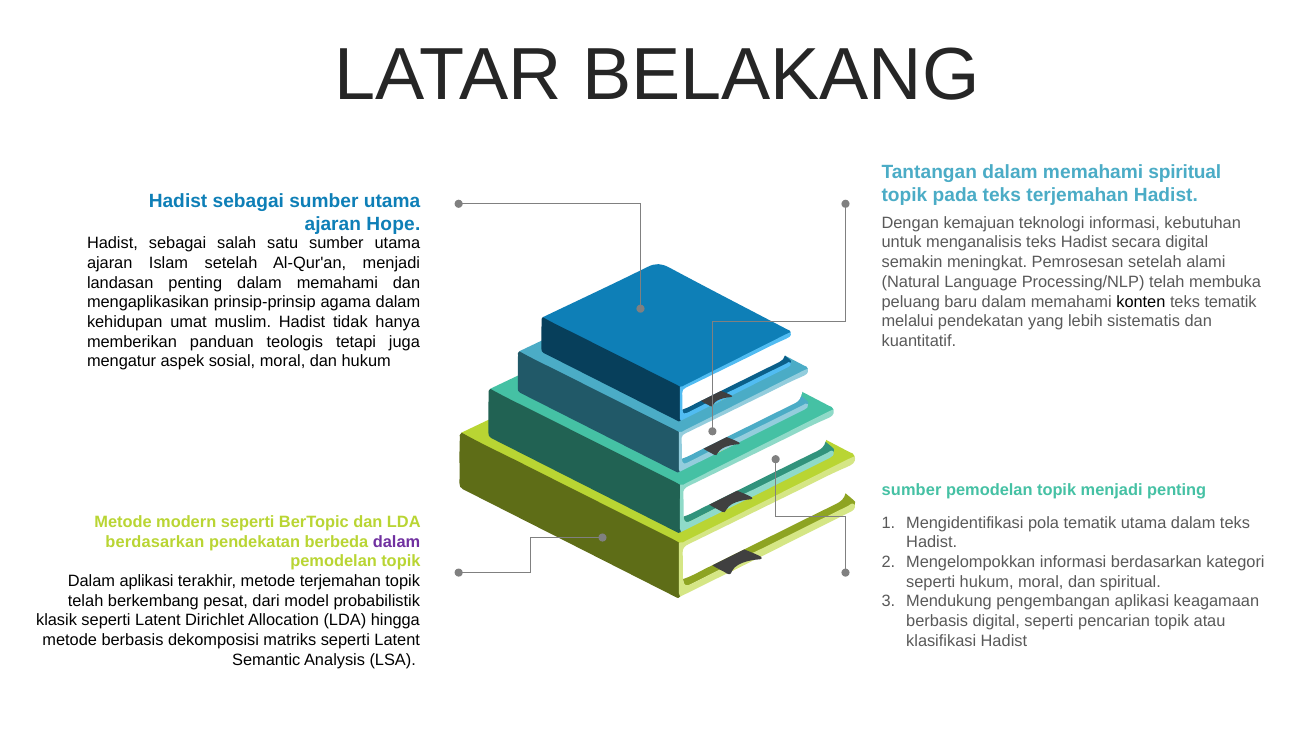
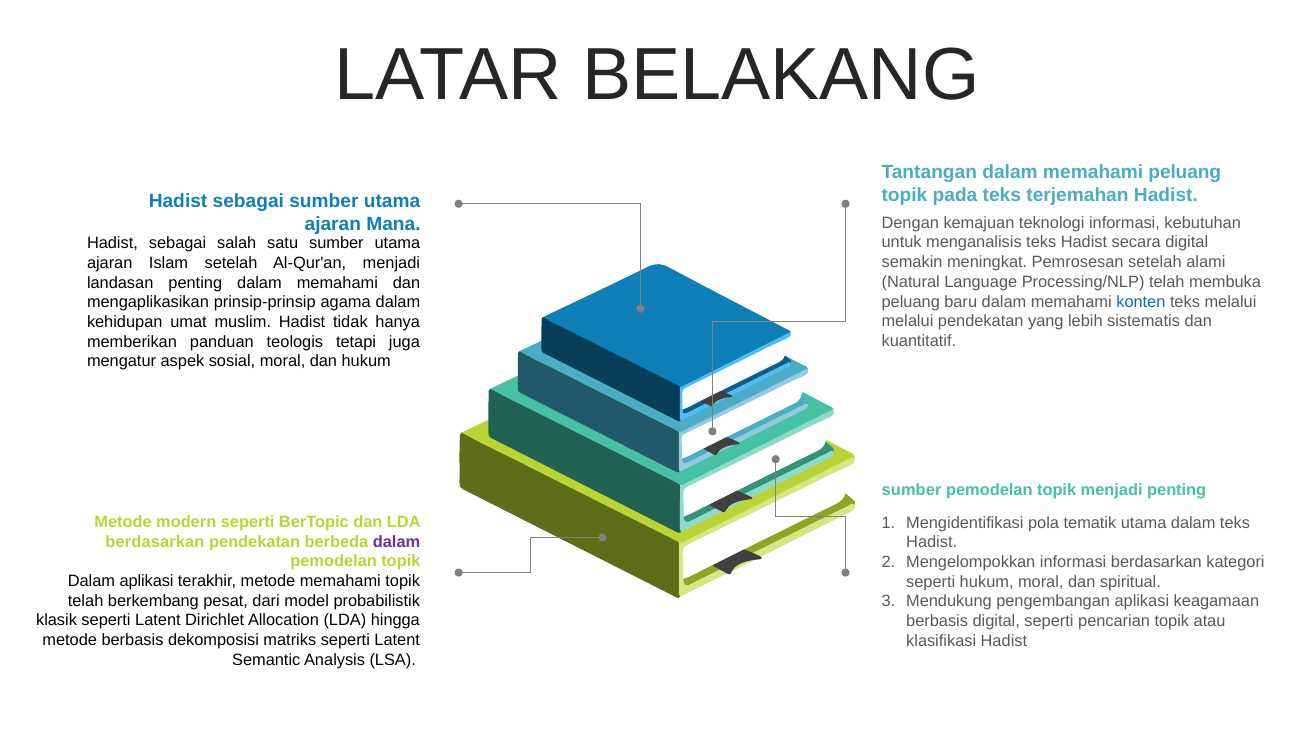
memahami spiritual: spiritual -> peluang
Hope: Hope -> Mana
konten colour: black -> blue
teks tematik: tematik -> melalui
metode terjemahan: terjemahan -> memahami
